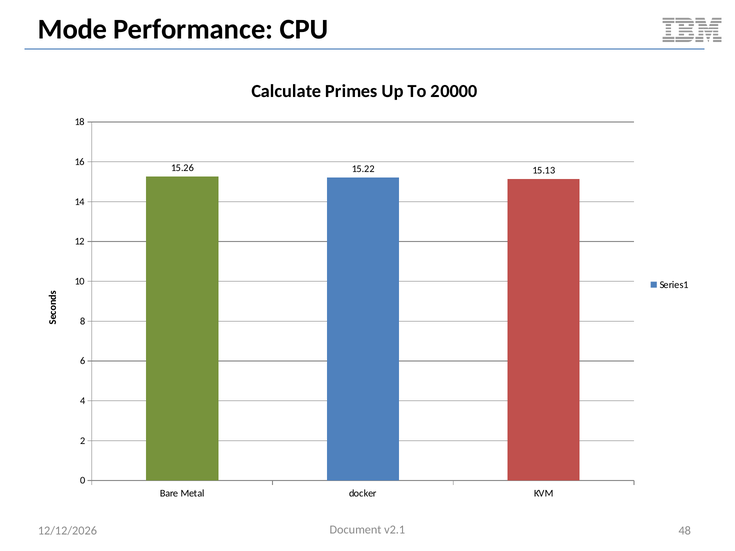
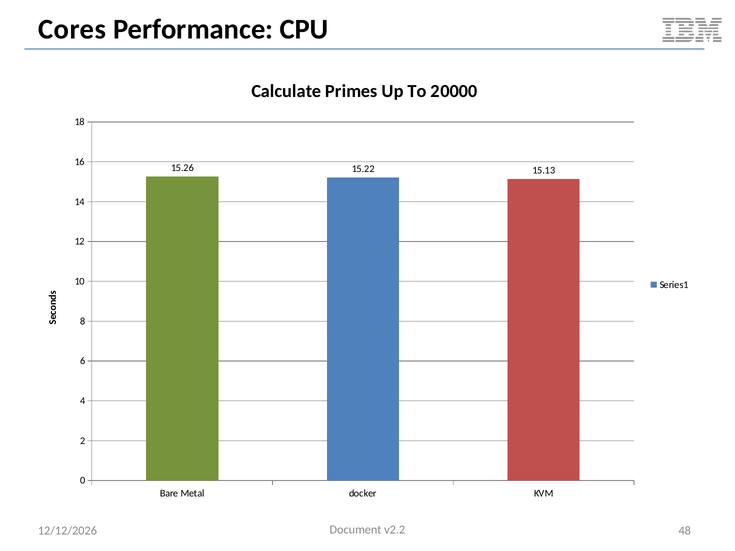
Mode: Mode -> Cores
v2.1: v2.1 -> v2.2
